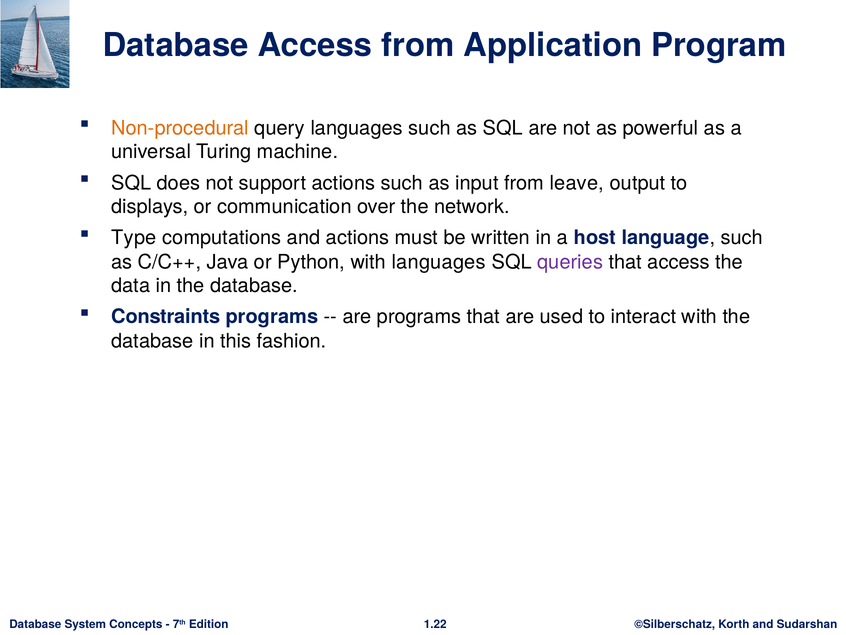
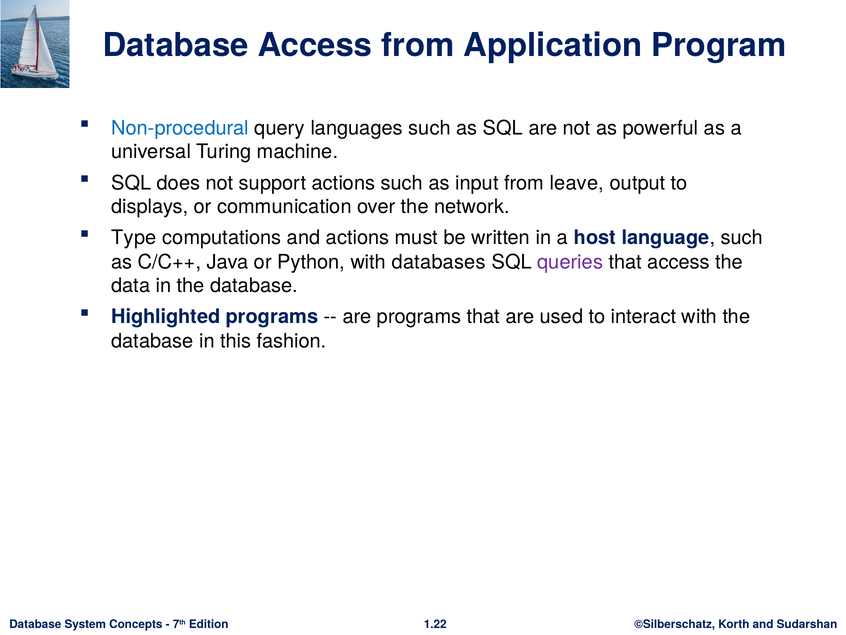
Non-procedural colour: orange -> blue
with languages: languages -> databases
Constraints: Constraints -> Highlighted
